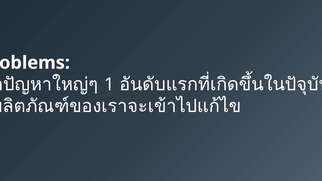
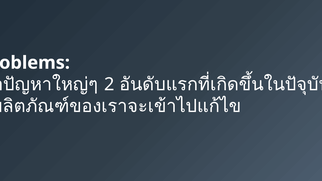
1: 1 -> 2
